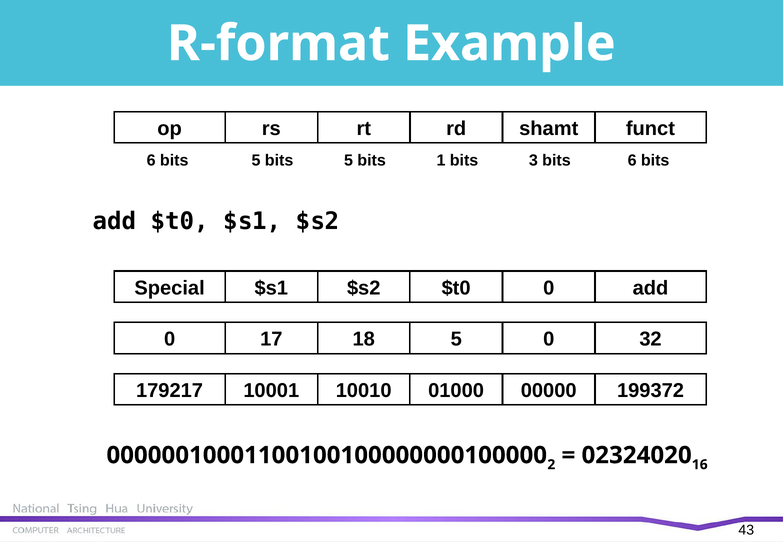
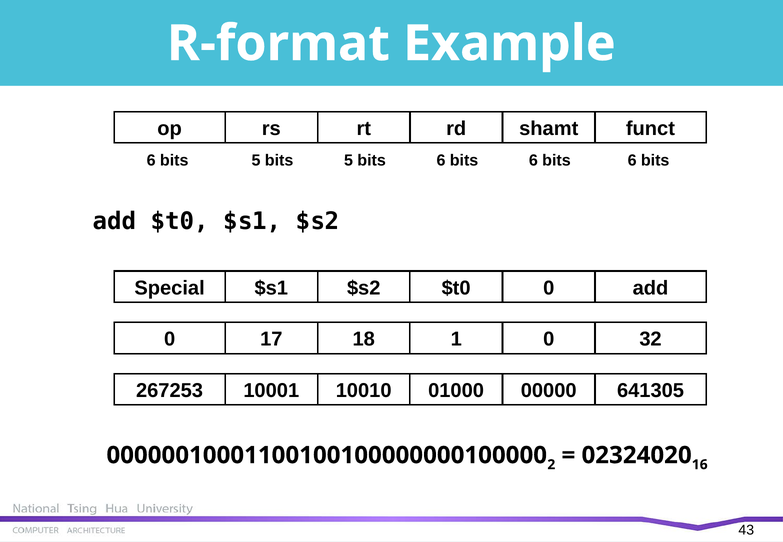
5 bits 1: 1 -> 6
3 at (533, 160): 3 -> 6
18 5: 5 -> 1
179217: 179217 -> 267253
199372: 199372 -> 641305
